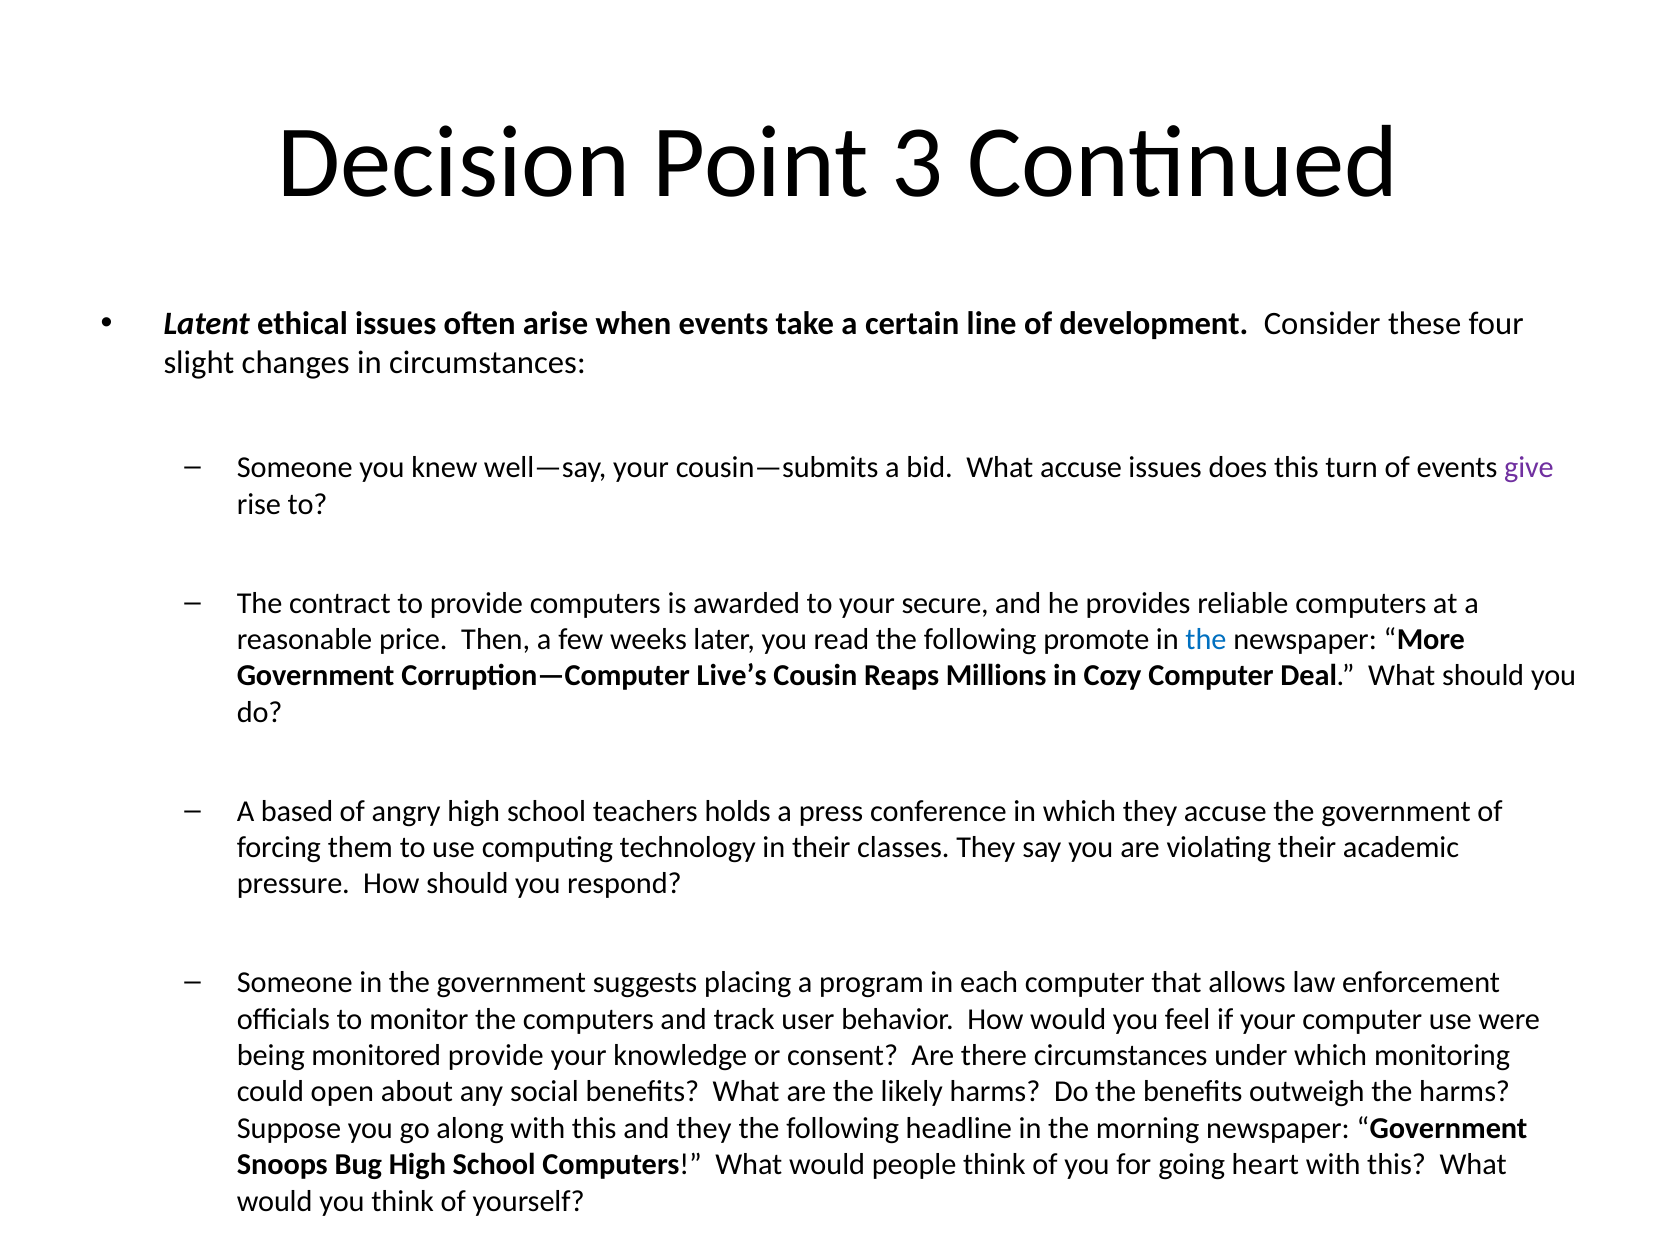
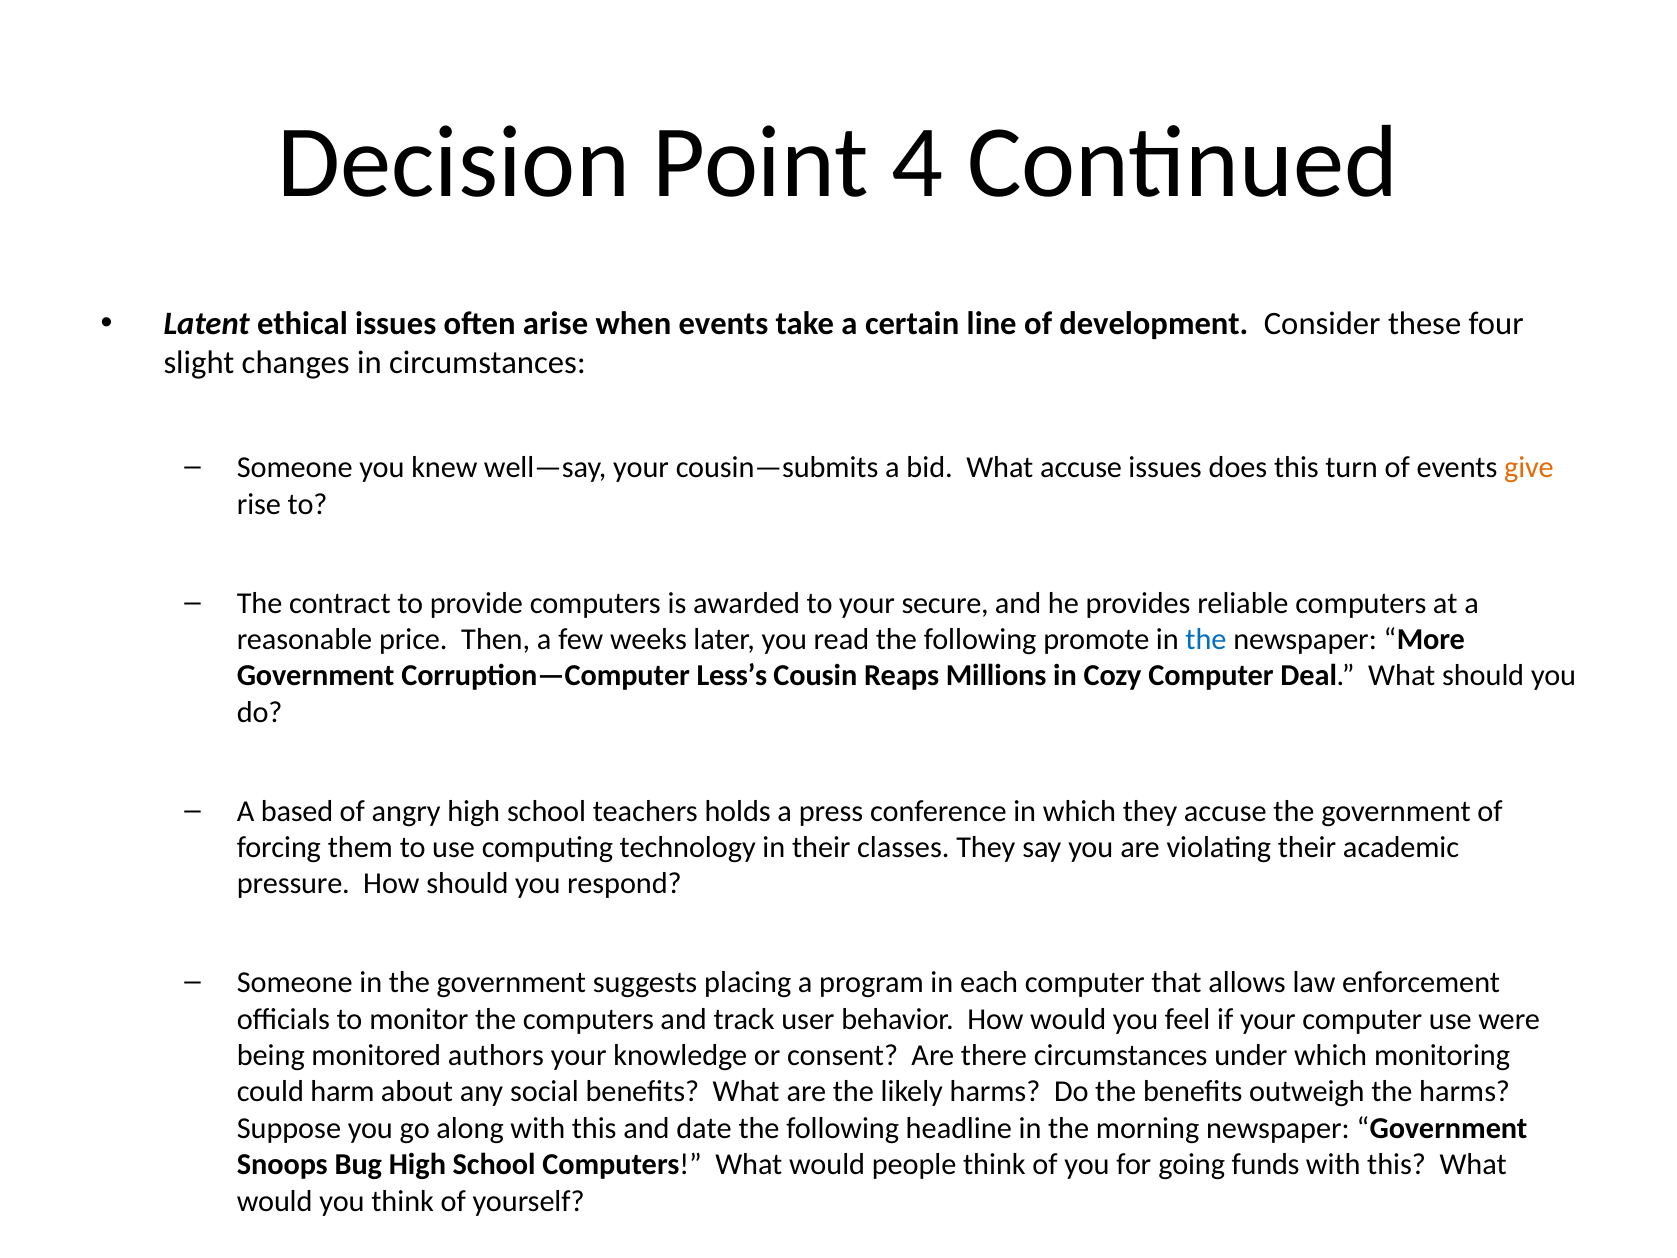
3: 3 -> 4
give colour: purple -> orange
Live’s: Live’s -> Less’s
monitored provide: provide -> authors
open: open -> harm
and they: they -> date
heart: heart -> funds
